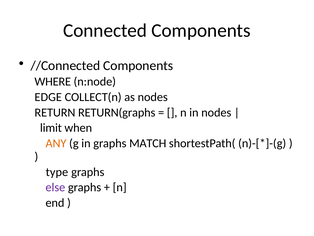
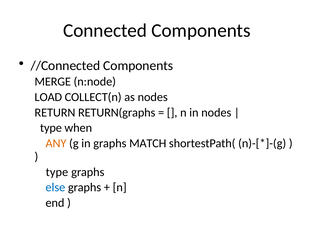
WHERE: WHERE -> MERGE
EDGE: EDGE -> LOAD
limit at (51, 128): limit -> type
else colour: purple -> blue
